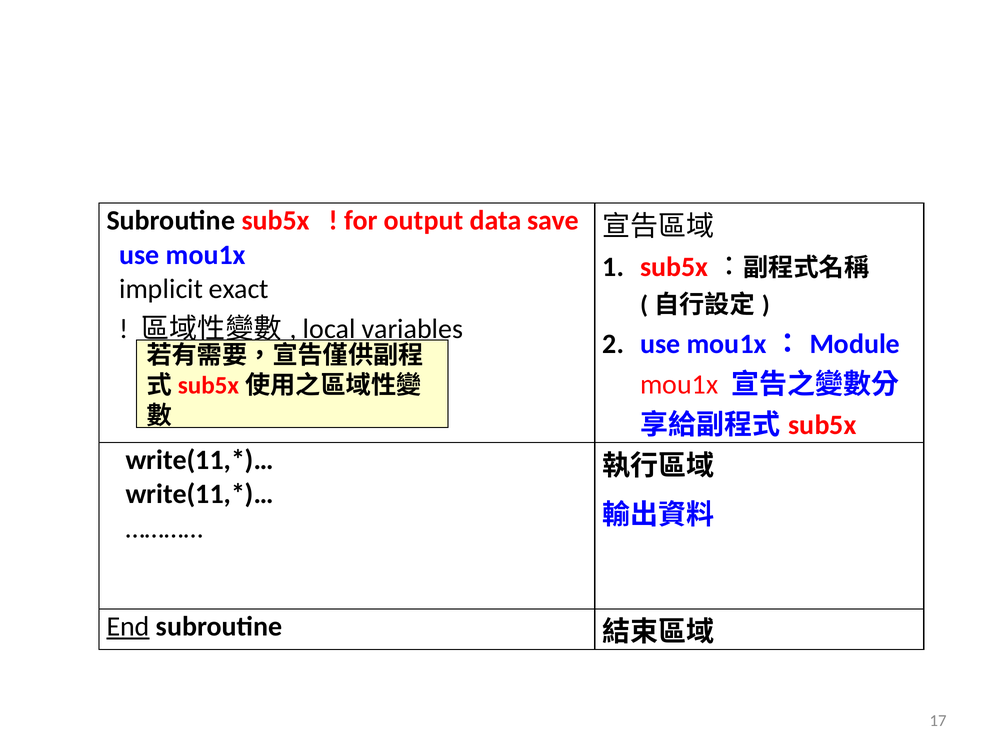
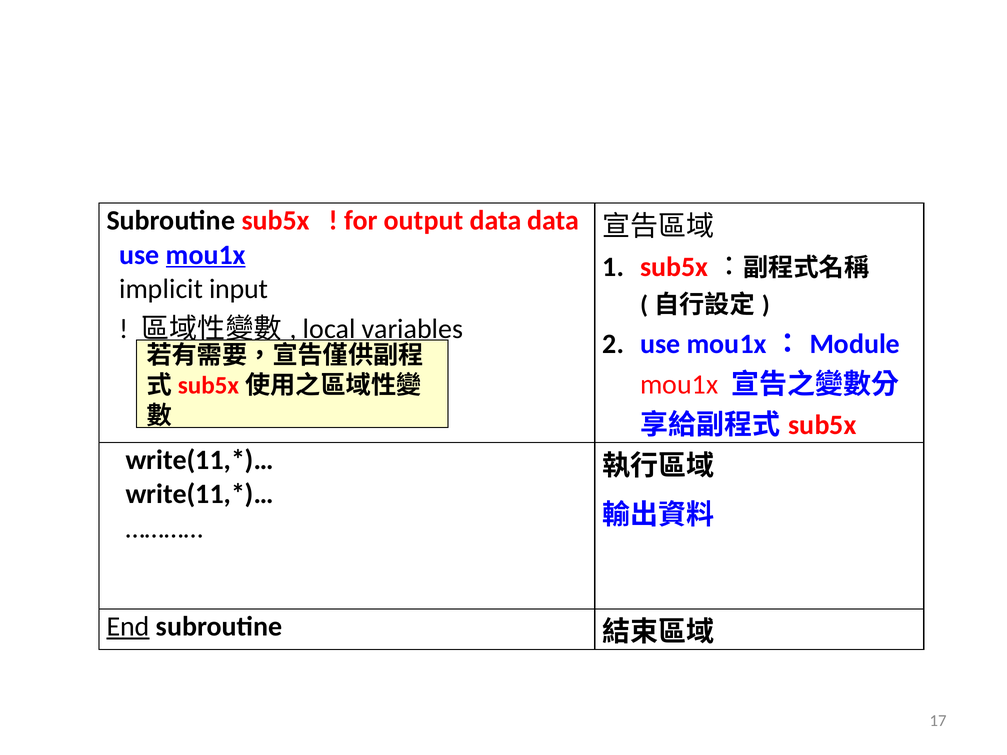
data save: save -> data
mou1x at (206, 255) underline: none -> present
exact: exact -> input
